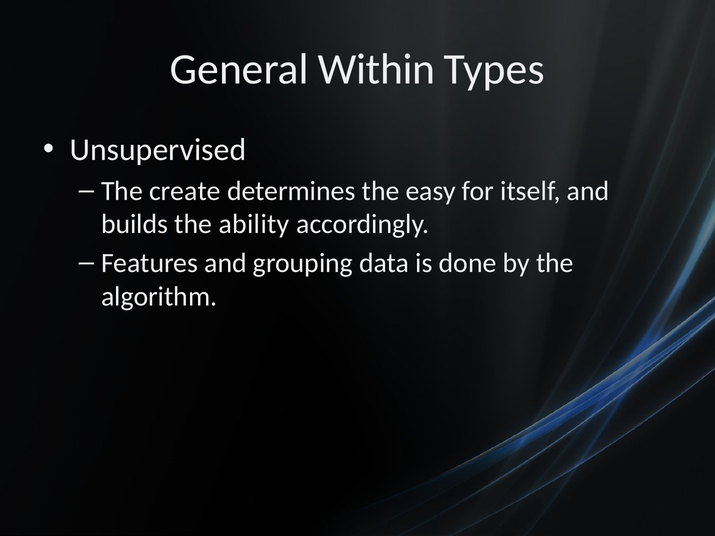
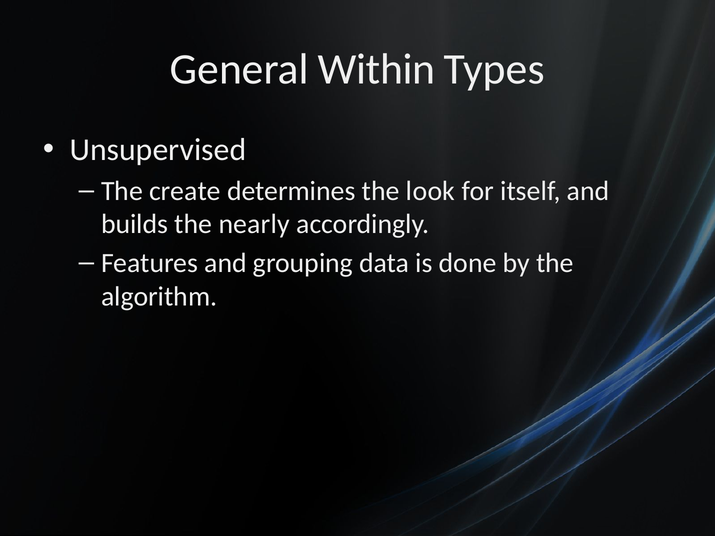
easy: easy -> look
ability: ability -> nearly
